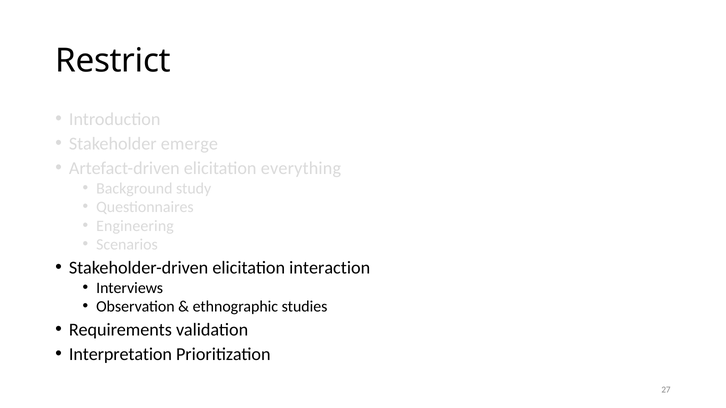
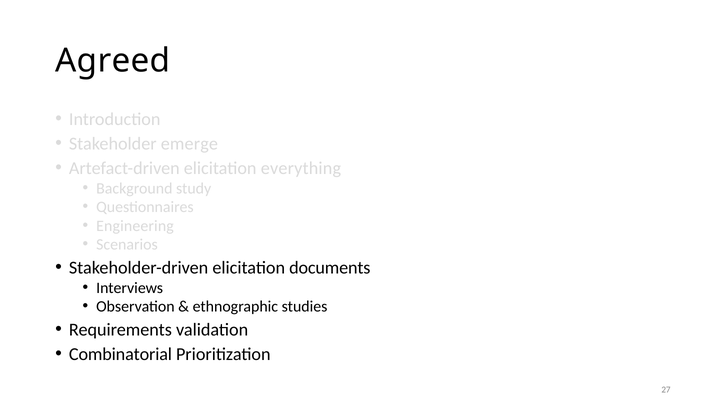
Restrict: Restrict -> Agreed
interaction: interaction -> documents
Interpretation: Interpretation -> Combinatorial
